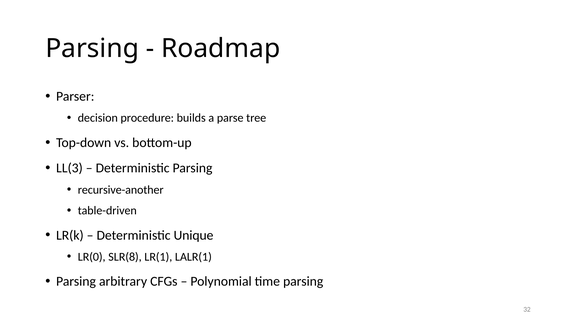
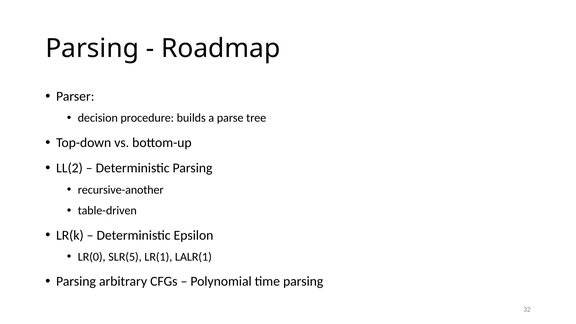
LL(3: LL(3 -> LL(2
Unique: Unique -> Epsilon
SLR(8: SLR(8 -> SLR(5
